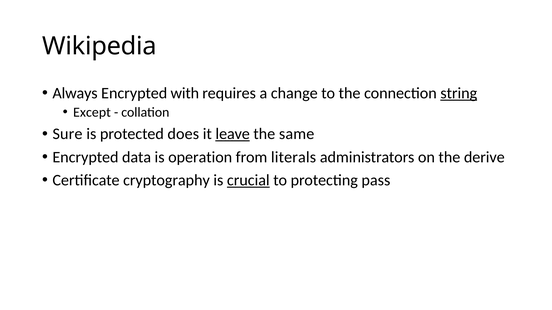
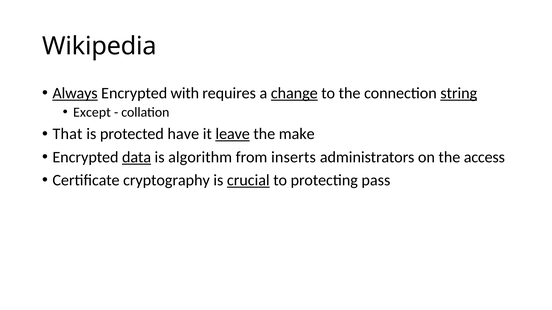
Always underline: none -> present
change underline: none -> present
Sure: Sure -> That
does: does -> have
same: same -> make
data underline: none -> present
operation: operation -> algorithm
literals: literals -> inserts
derive: derive -> access
